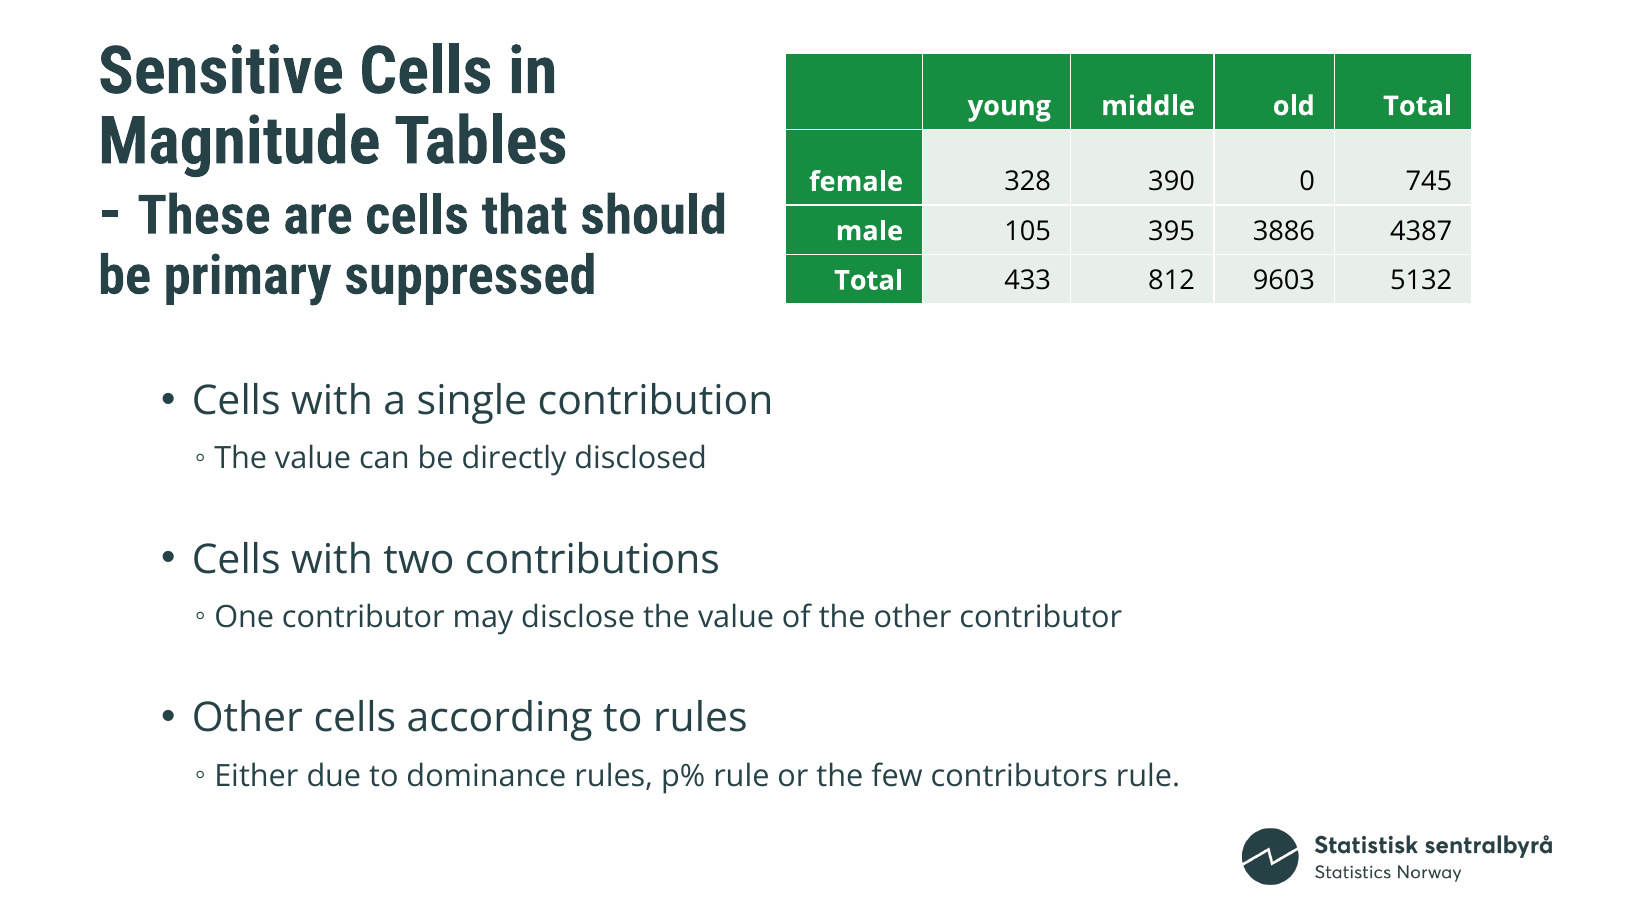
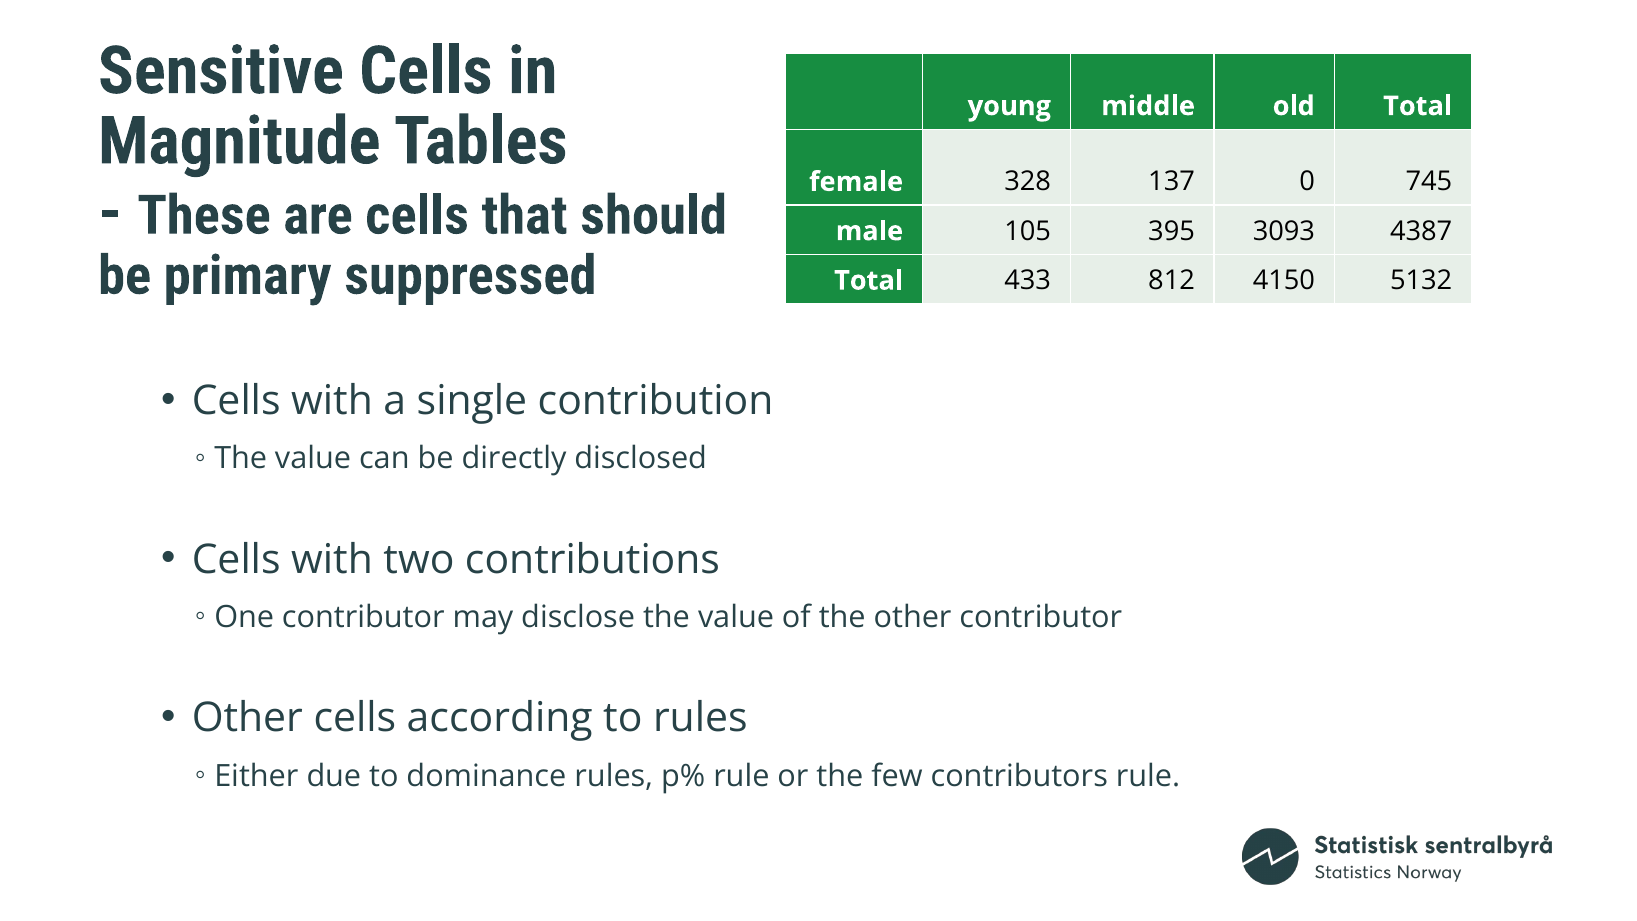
390: 390 -> 137
3886: 3886 -> 3093
9603: 9603 -> 4150
